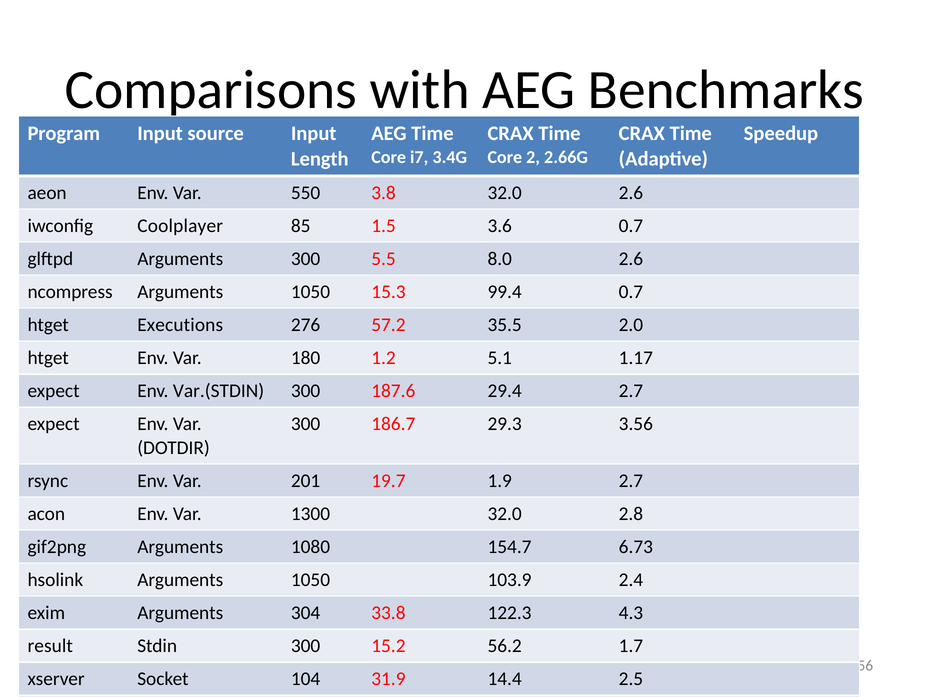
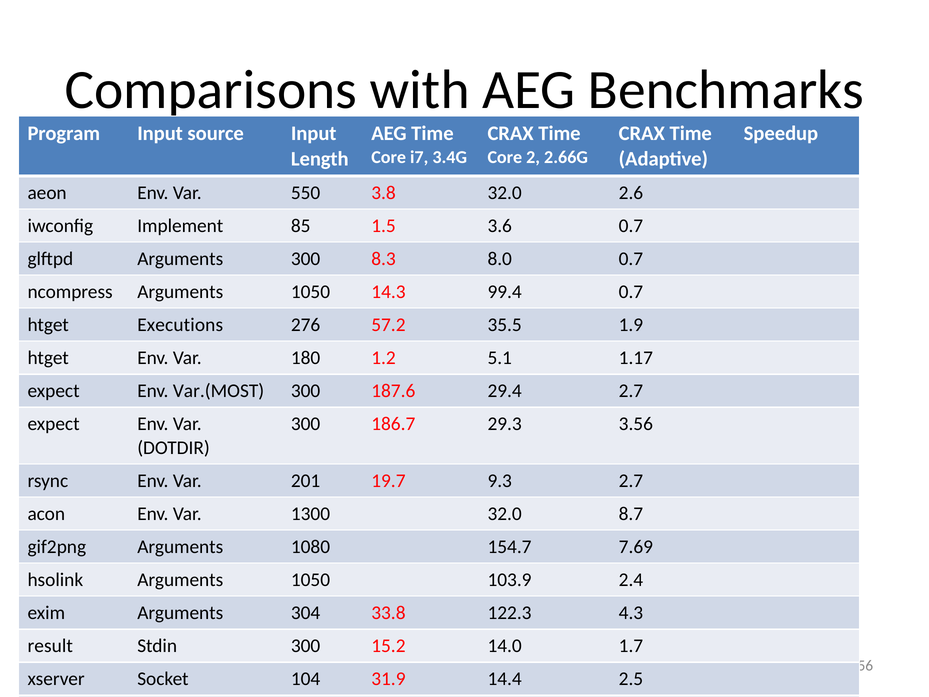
Coolplayer: Coolplayer -> Implement
5.5: 5.5 -> 8.3
8.0 2.6: 2.6 -> 0.7
15.3: 15.3 -> 14.3
2.0: 2.0 -> 1.9
Var.(STDIN: Var.(STDIN -> Var.(MOST
1.9: 1.9 -> 9.3
2.8: 2.8 -> 8.7
6.73: 6.73 -> 7.69
56.2: 56.2 -> 14.0
